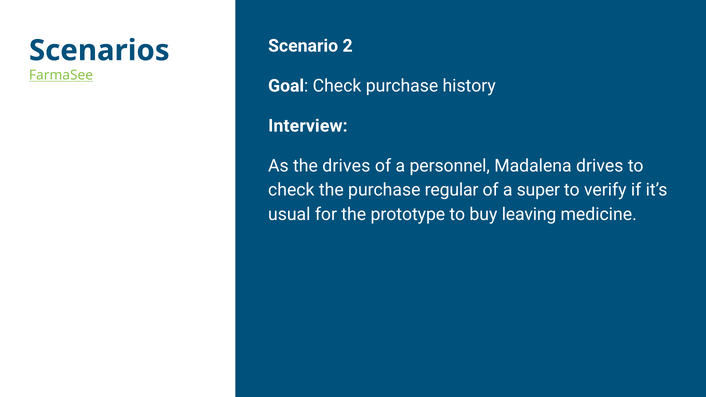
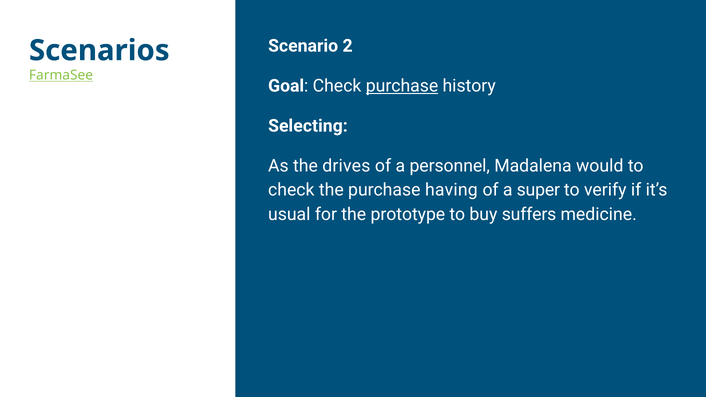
purchase at (402, 86) underline: none -> present
Interview: Interview -> Selecting
Madalena drives: drives -> would
regular: regular -> having
leaving: leaving -> suffers
